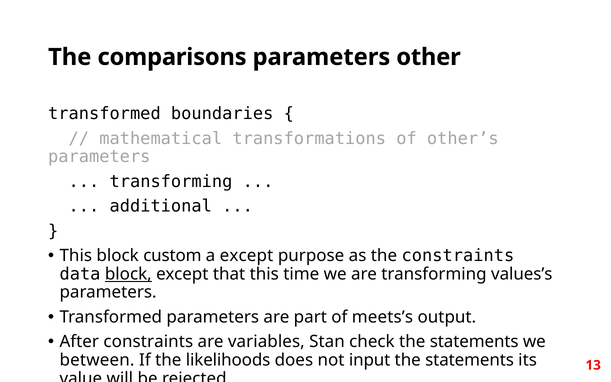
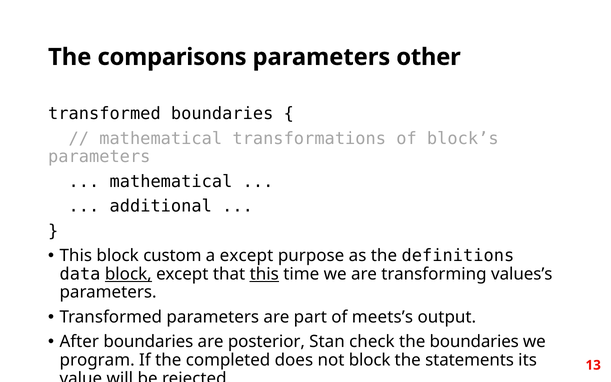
other’s: other’s -> block’s
transforming at (171, 182): transforming -> mathematical
the constraints: constraints -> definitions
this at (264, 274) underline: none -> present
After constraints: constraints -> boundaries
variables: variables -> posterior
check the statements: statements -> boundaries
between: between -> program
likelihoods: likelihoods -> completed
not input: input -> block
